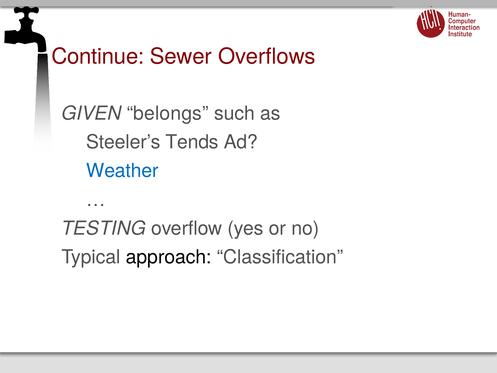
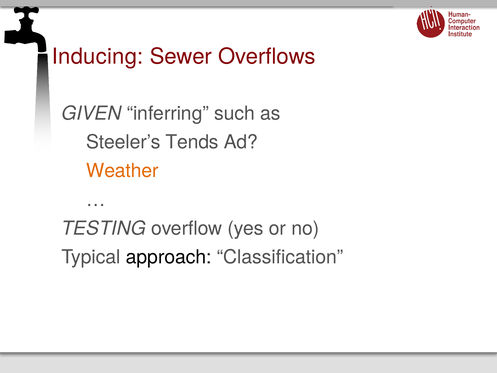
Continue: Continue -> Inducing
belongs: belongs -> inferring
Weather colour: blue -> orange
